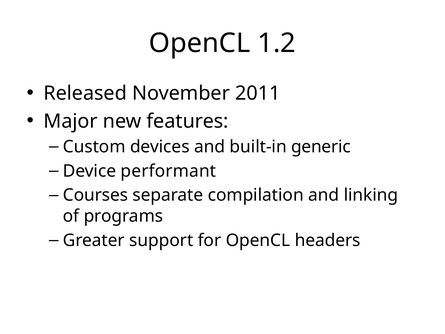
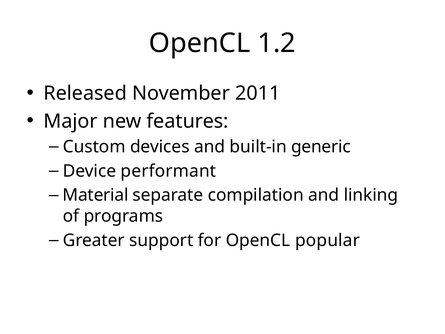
Courses: Courses -> Material
headers: headers -> popular
